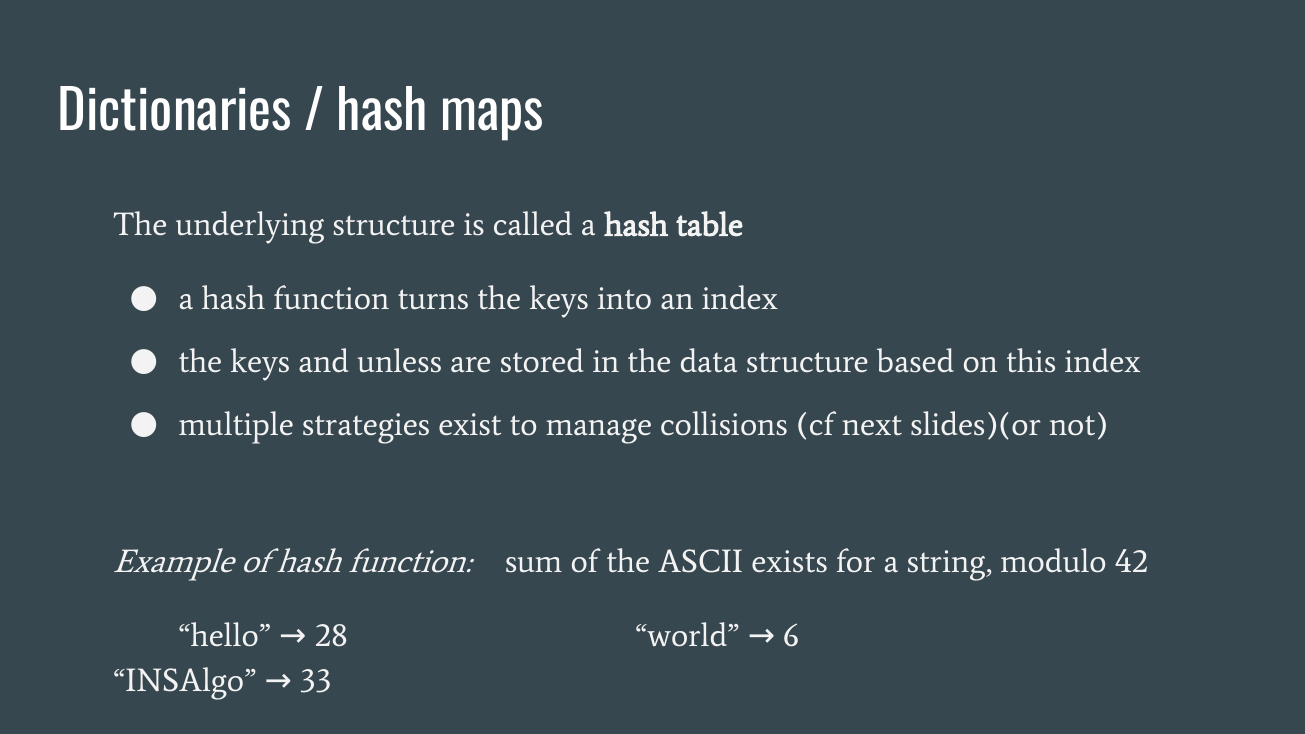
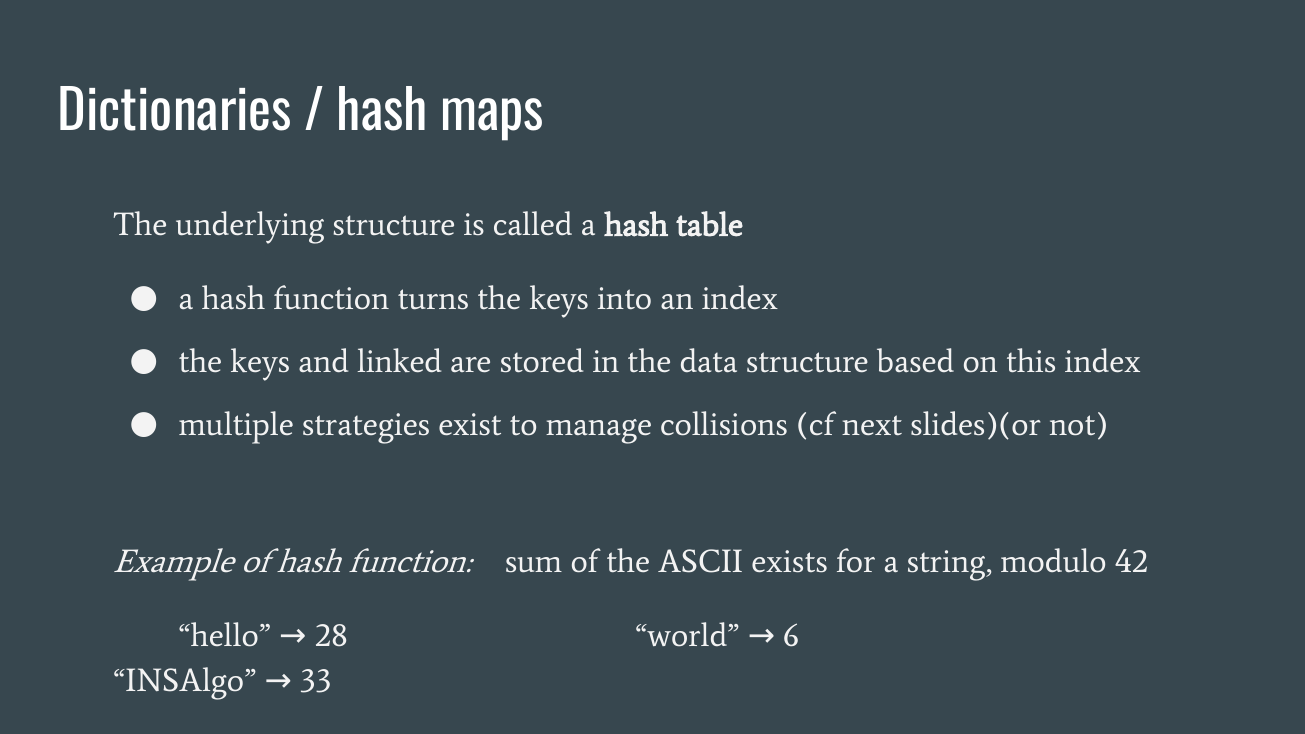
unless: unless -> linked
